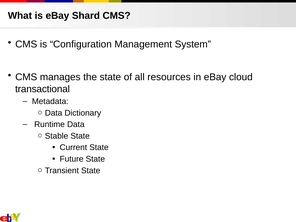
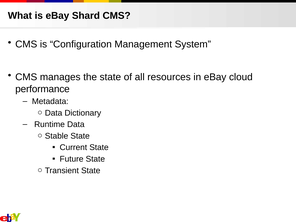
transactional: transactional -> performance
